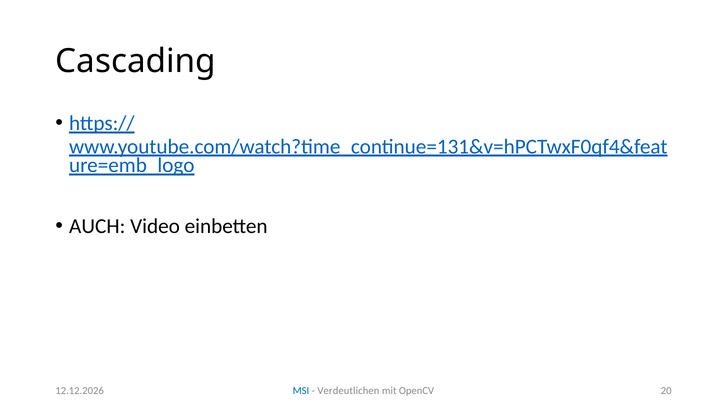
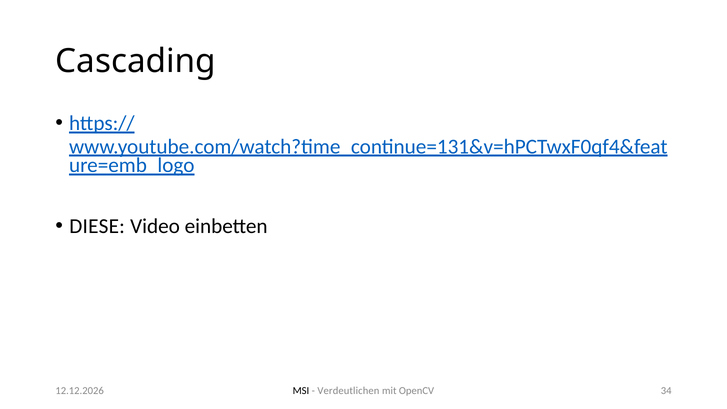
AUCH: AUCH -> DIESE
MSI colour: blue -> black
20: 20 -> 34
